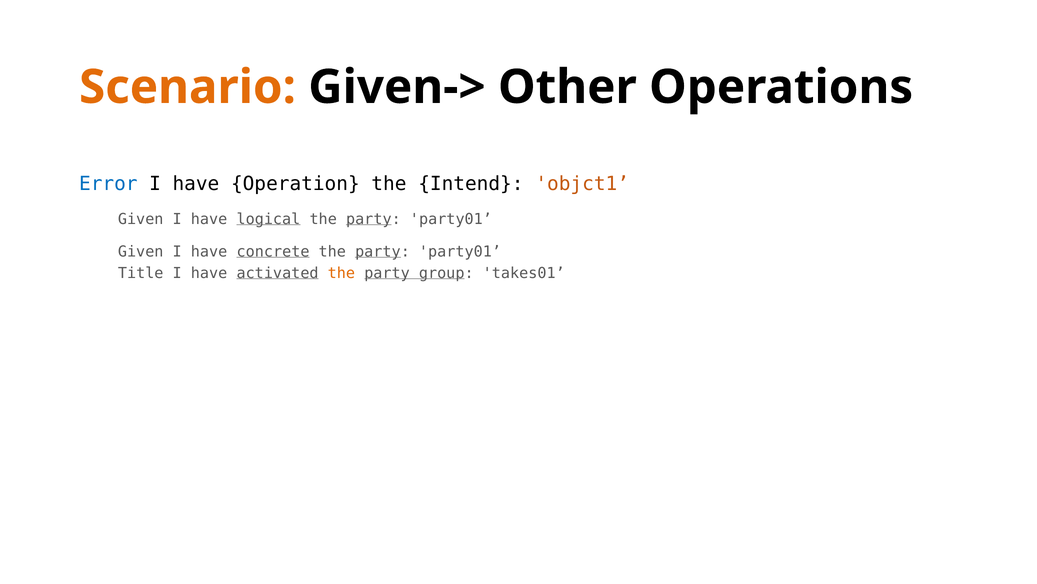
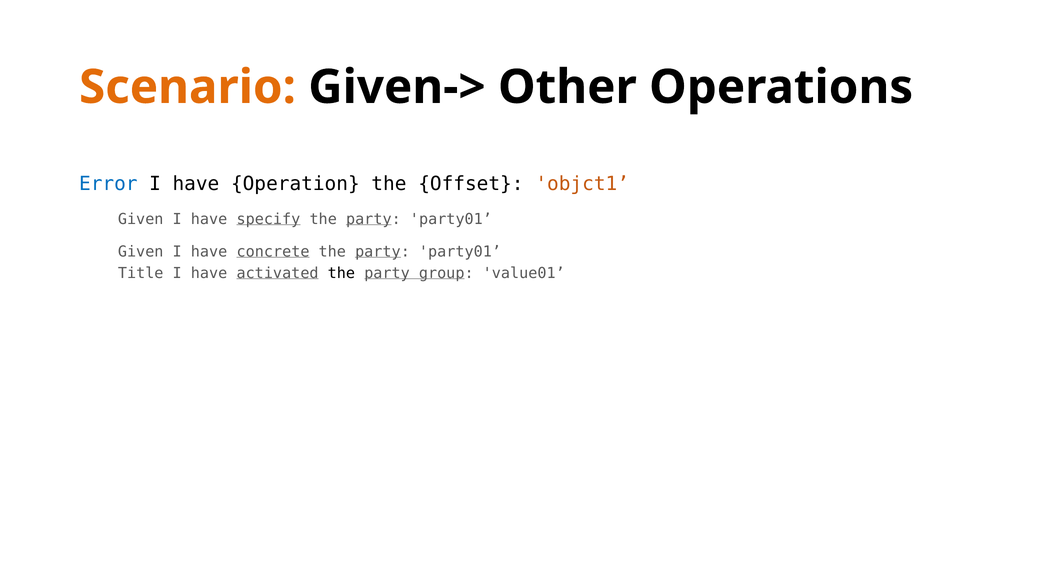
Intend: Intend -> Offset
logical: logical -> specify
the at (341, 273) colour: orange -> black
takes01: takes01 -> value01
